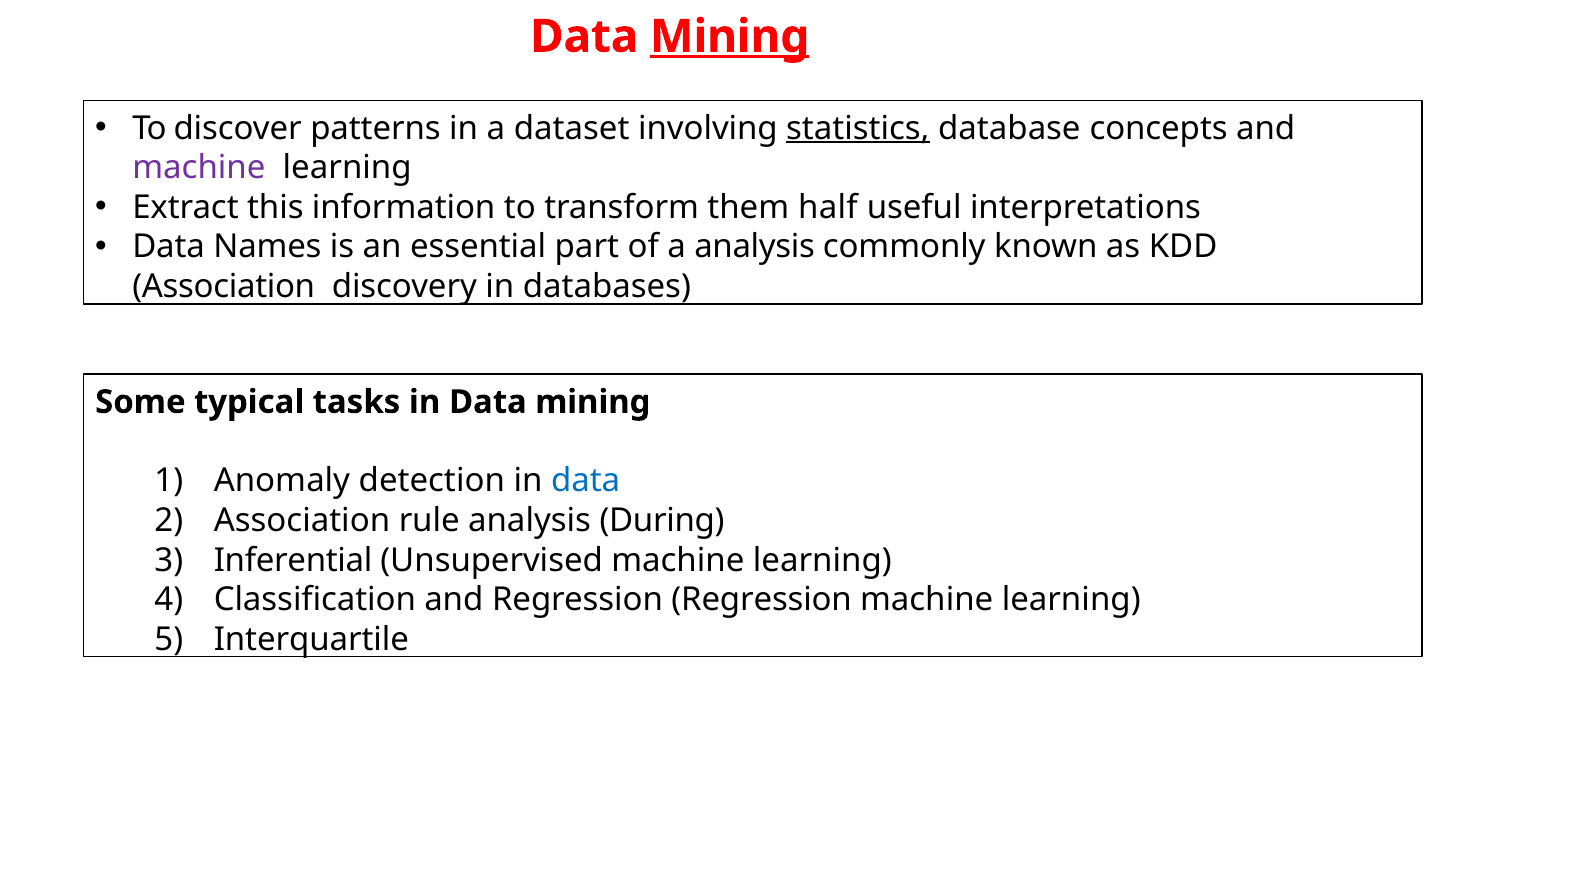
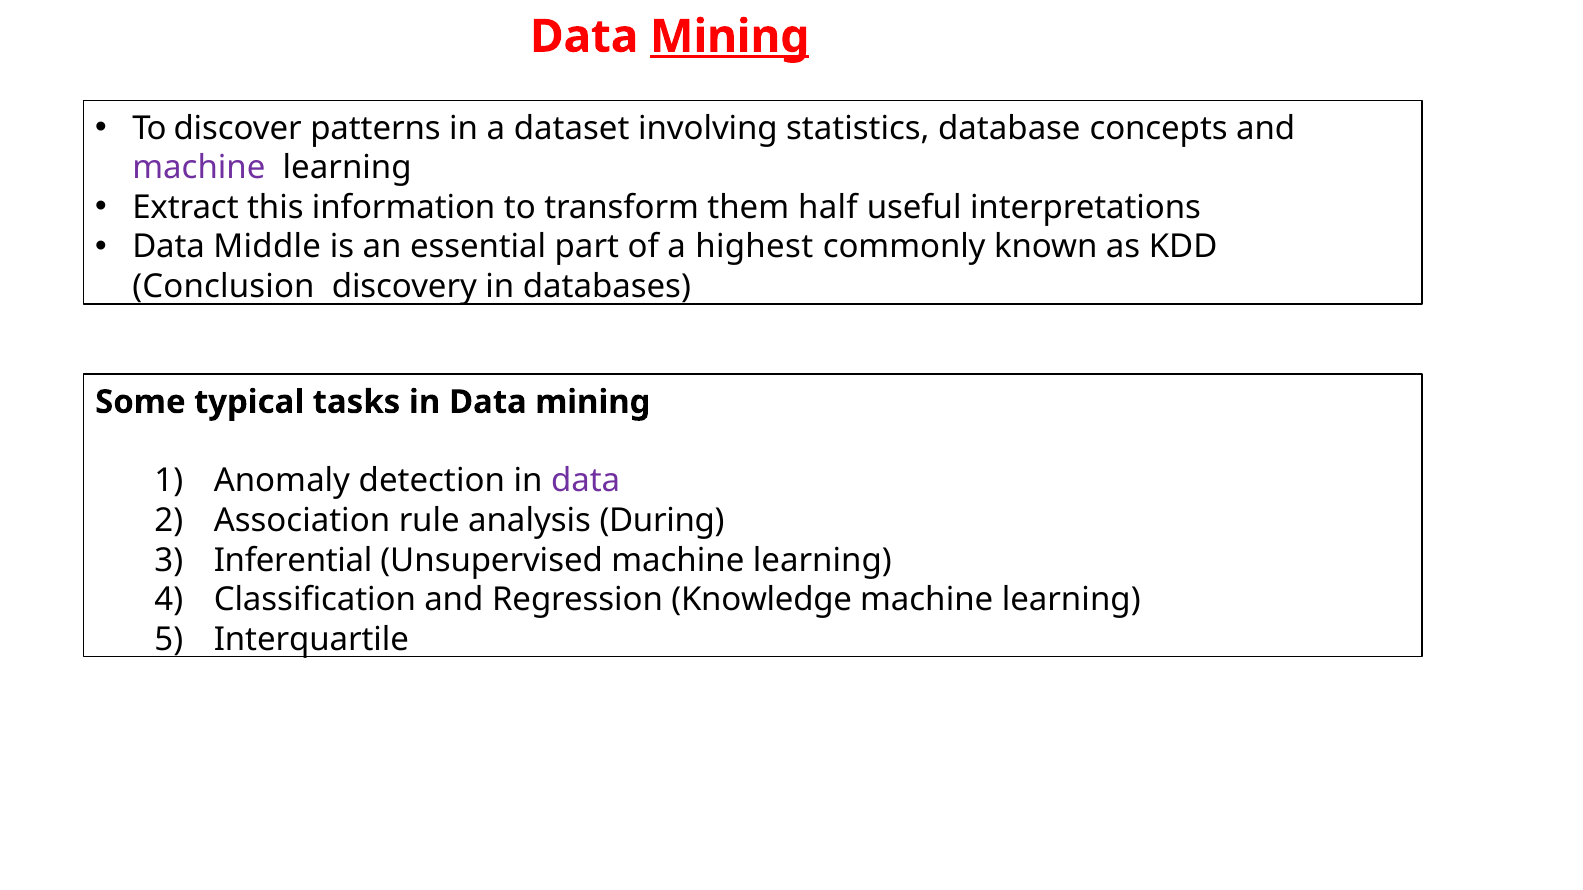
statistics underline: present -> none
Names: Names -> Middle
a analysis: analysis -> highest
Association at (224, 287): Association -> Conclusion
data at (586, 481) colour: blue -> purple
Regression Regression: Regression -> Knowledge
